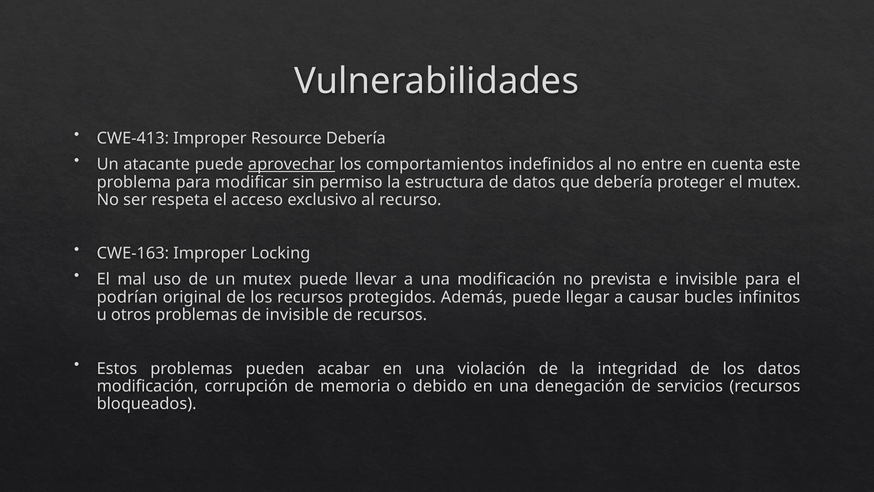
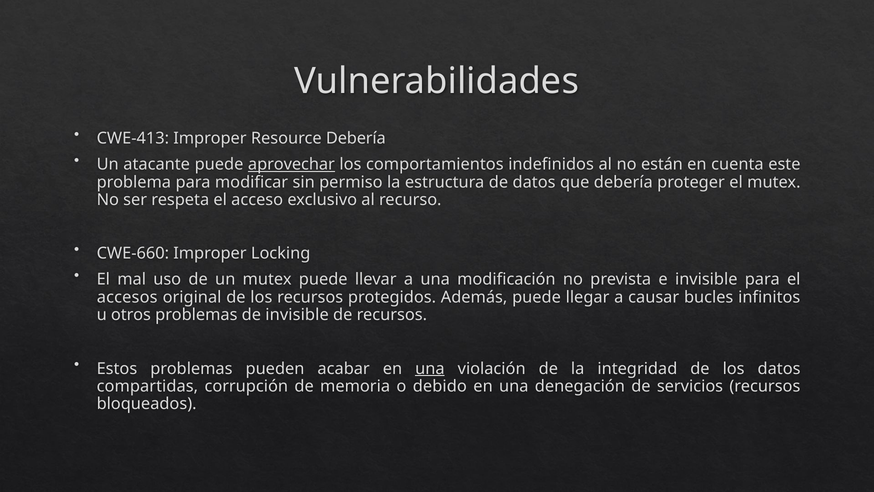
entre: entre -> están
CWE-163: CWE-163 -> CWE-660
podrían: podrían -> accesos
una at (430, 368) underline: none -> present
modificación at (147, 386): modificación -> compartidas
